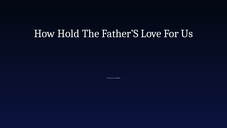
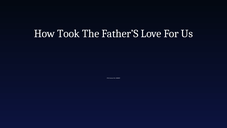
Hold: Hold -> Took
